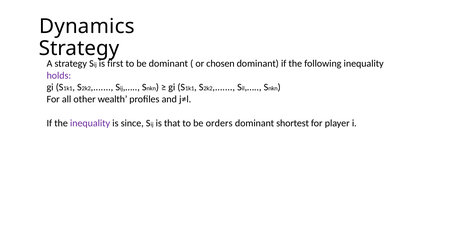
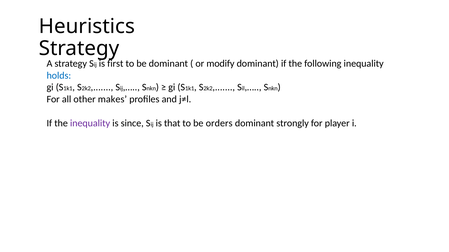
Dynamics: Dynamics -> Heuristics
chosen: chosen -> modify
holds colour: purple -> blue
wealth: wealth -> makes
shortest: shortest -> strongly
